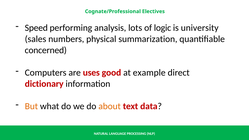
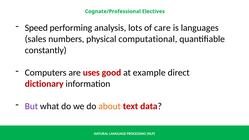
logic: logic -> care
university: university -> languages
summarization: summarization -> computational
concerned: concerned -> constantly
But colour: orange -> purple
